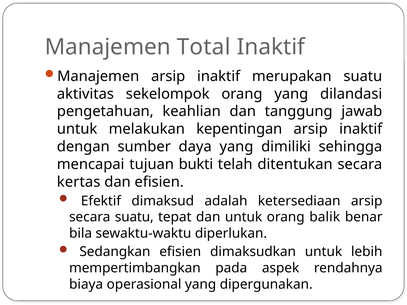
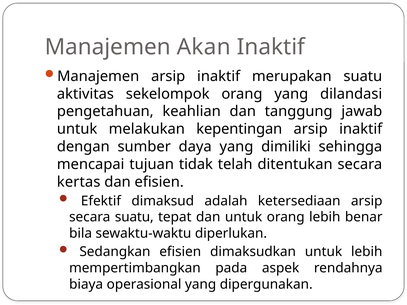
Total: Total -> Akan
bukti: bukti -> tidak
orang balik: balik -> lebih
